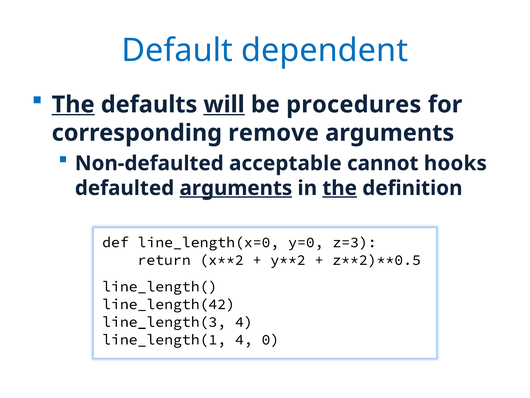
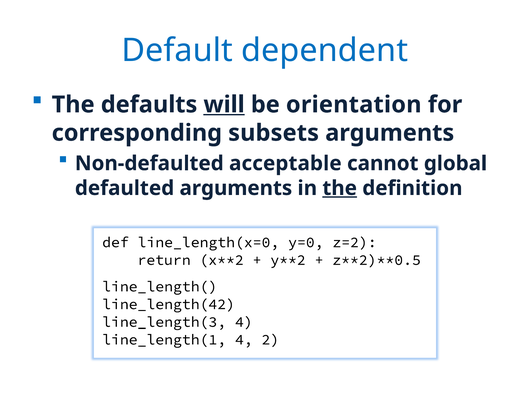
The at (73, 104) underline: present -> none
procedures: procedures -> orientation
remove: remove -> subsets
hooks: hooks -> global
arguments at (236, 188) underline: present -> none
z=3: z=3 -> z=2
0: 0 -> 2
